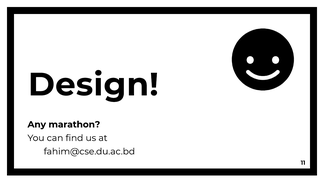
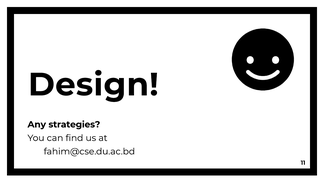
marathon: marathon -> strategies
